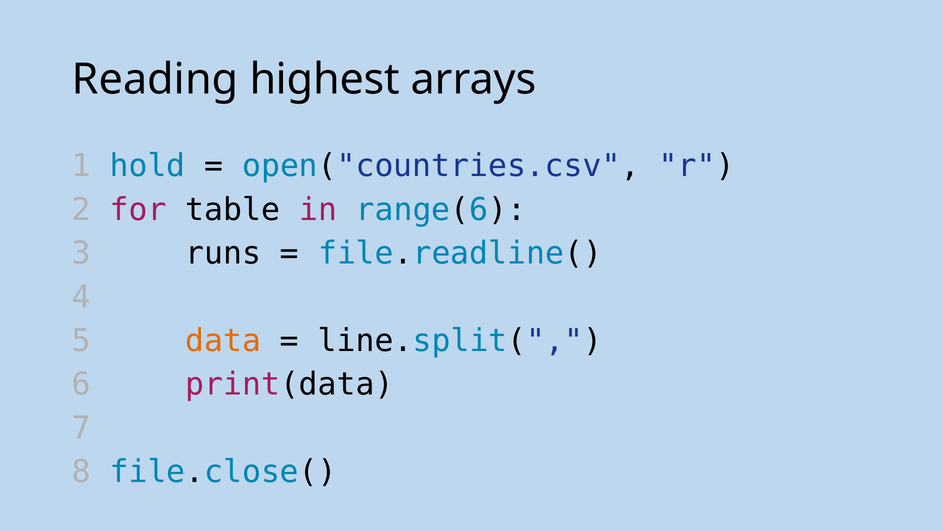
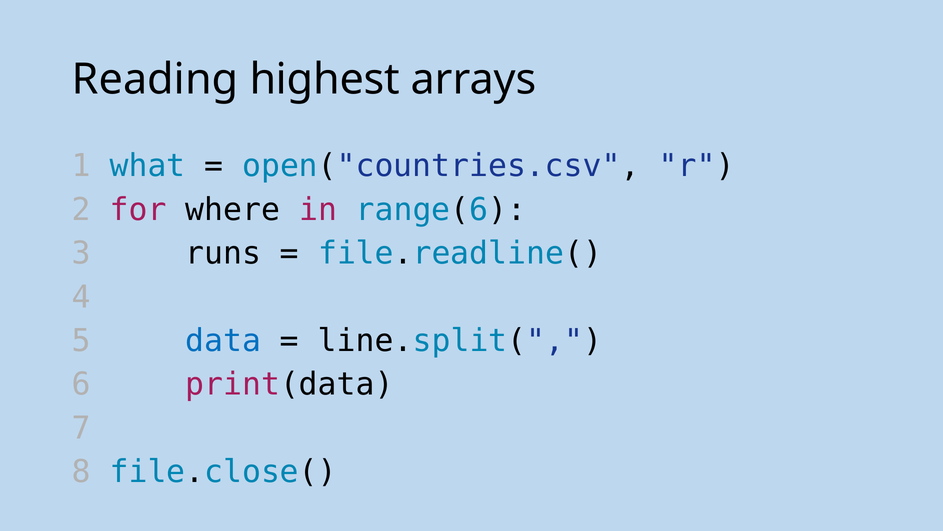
hold: hold -> what
table: table -> where
data colour: orange -> blue
